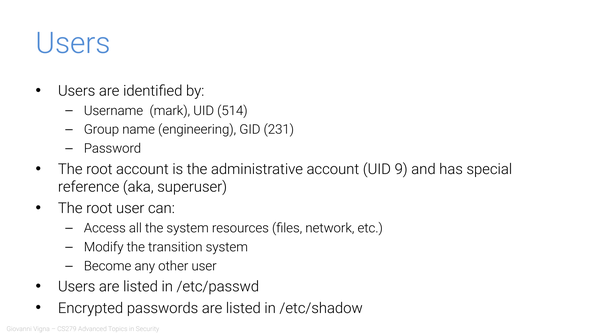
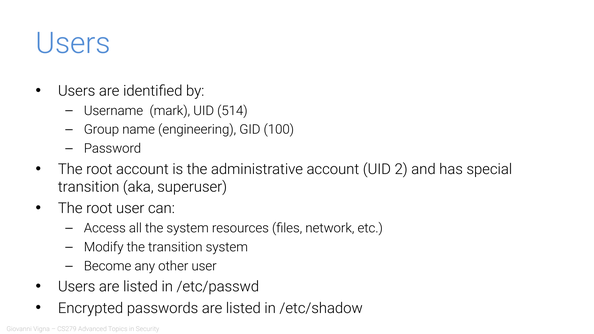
231: 231 -> 100
9: 9 -> 2
reference at (89, 187): reference -> transition
